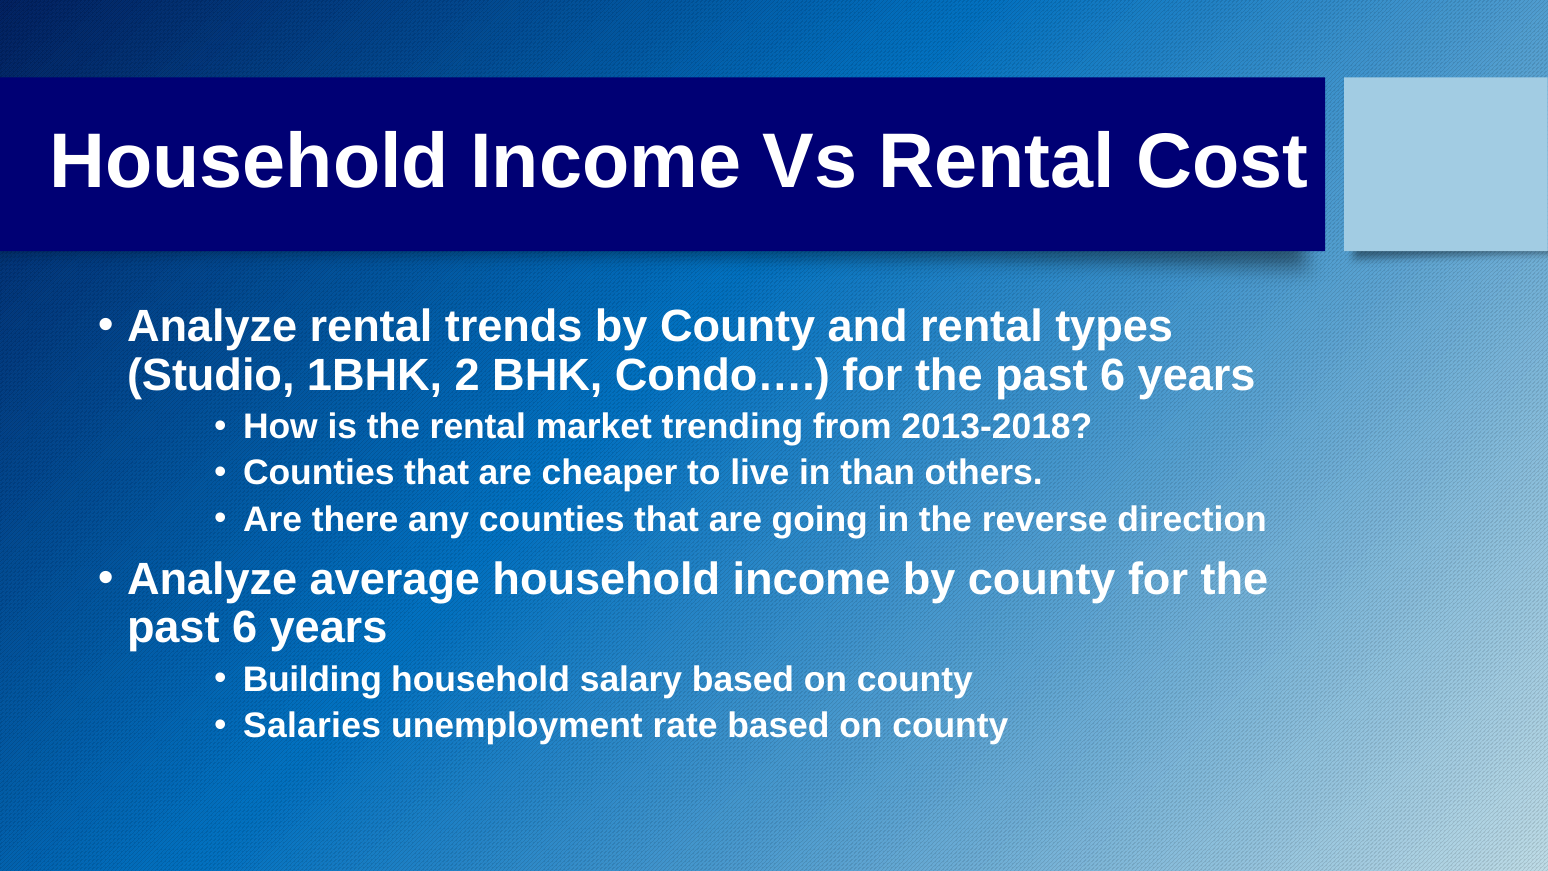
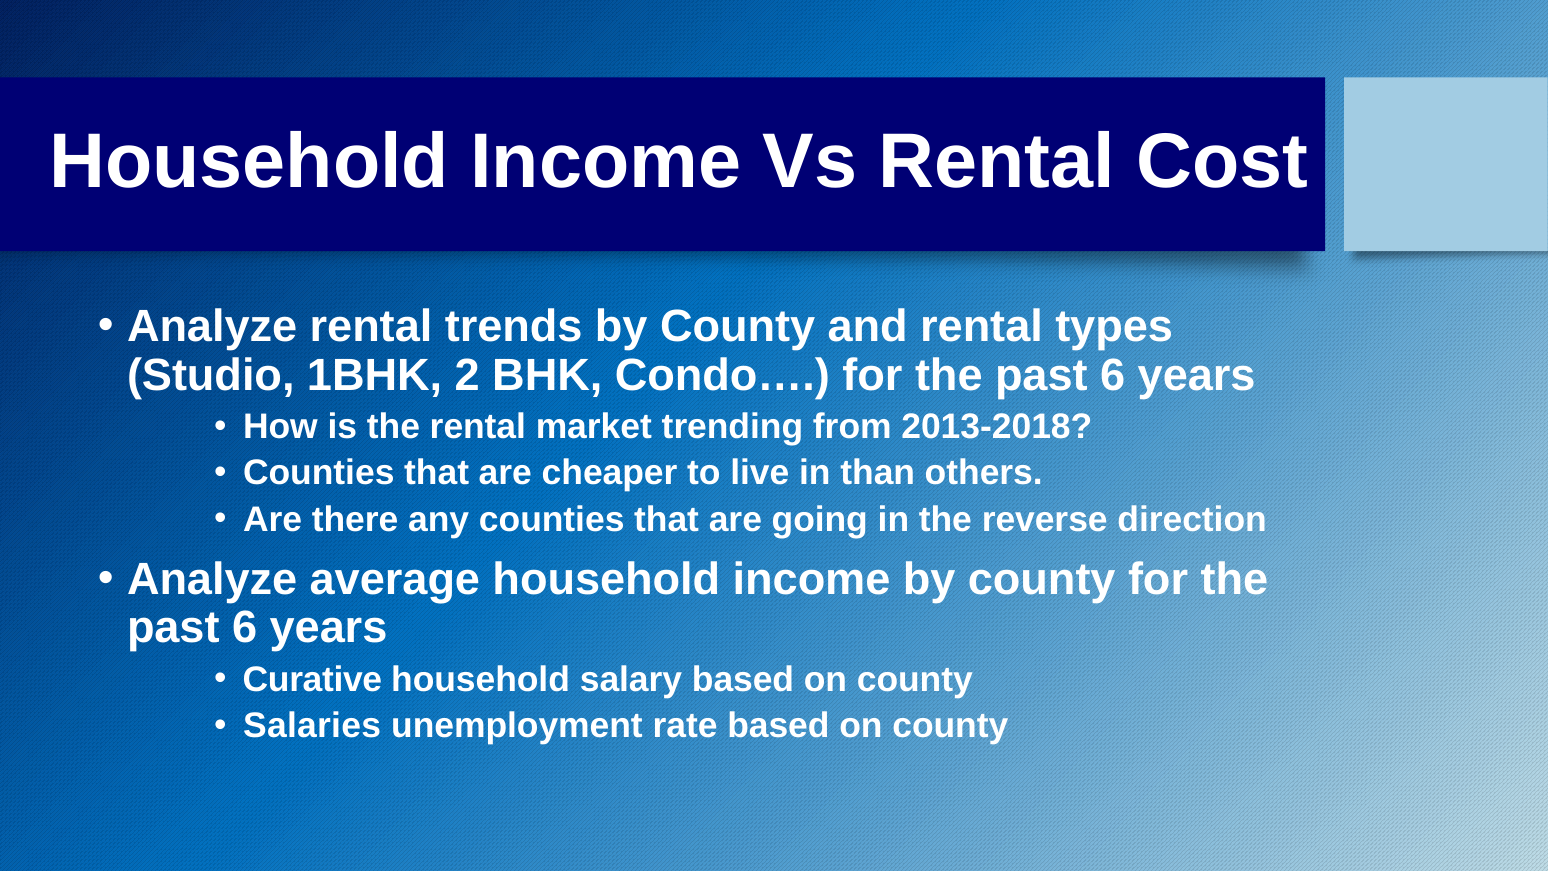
Building: Building -> Curative
